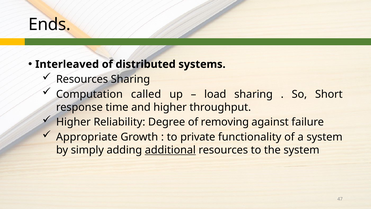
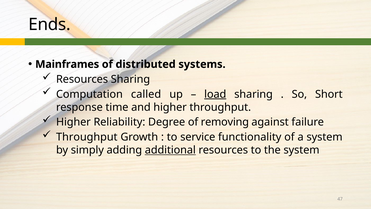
Interleaved: Interleaved -> Mainframes
load underline: none -> present
Appropriate at (87, 137): Appropriate -> Throughput
private: private -> service
